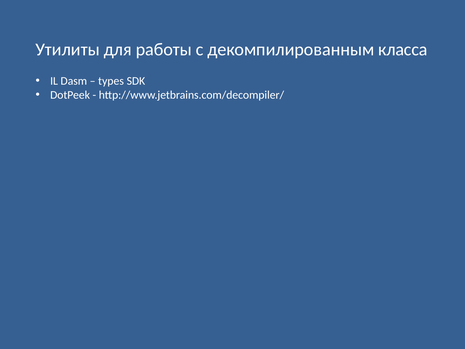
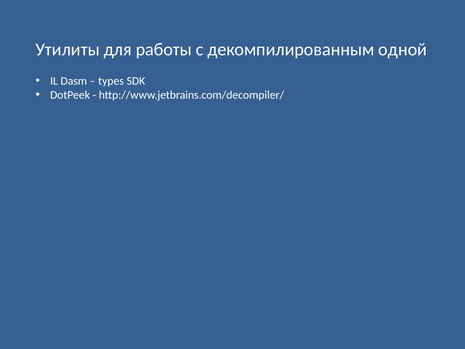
класса: класса -> одной
